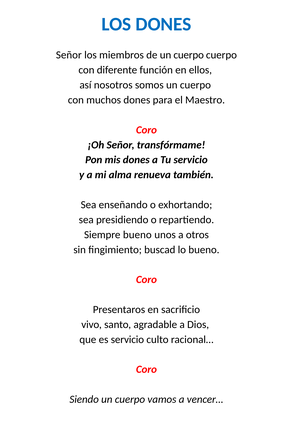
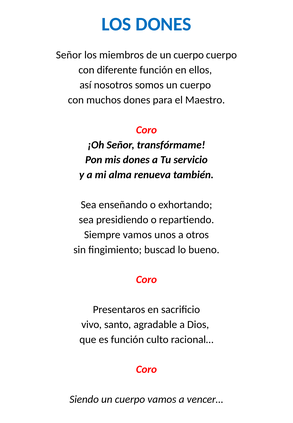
Siempre bueno: bueno -> vamos
es servicio: servicio -> función
